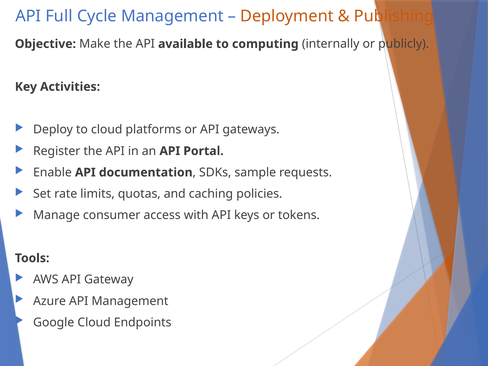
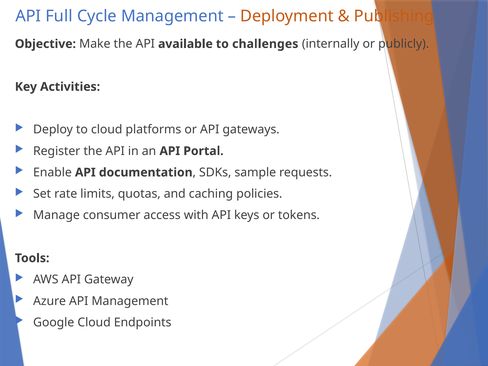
computing: computing -> challenges
